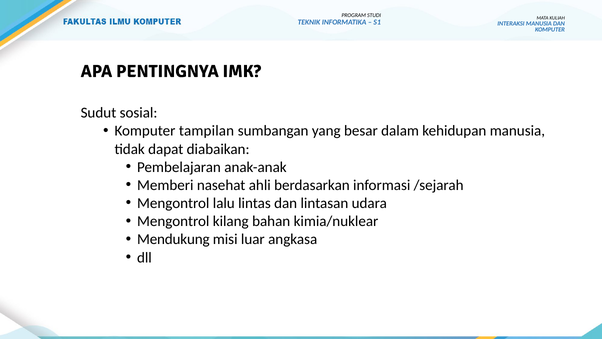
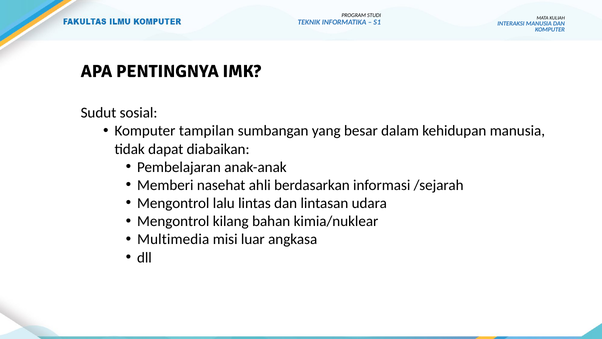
Mendukung: Mendukung -> Multimedia
